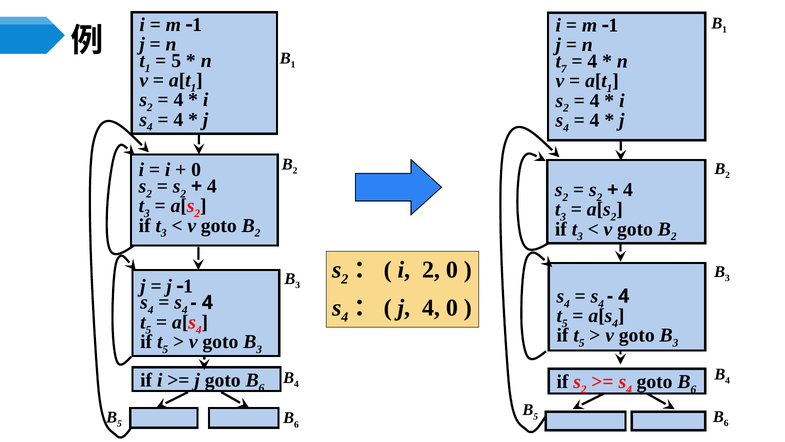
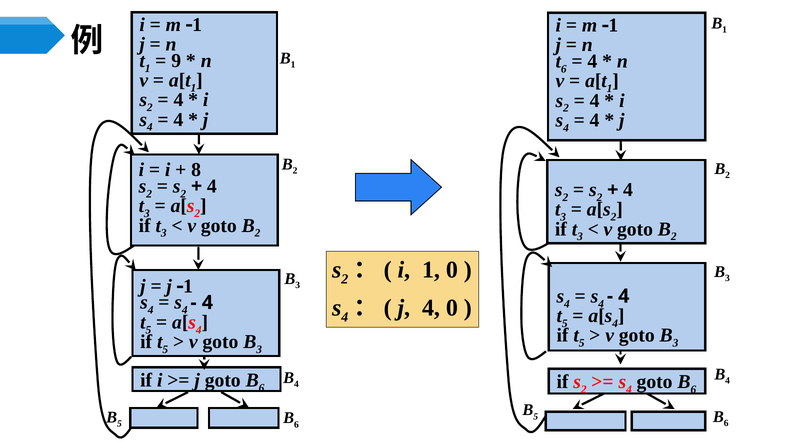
5 at (176, 61): 5 -> 9
7 at (564, 69): 7 -> 6
0 at (196, 170): 0 -> 8
i 2: 2 -> 1
